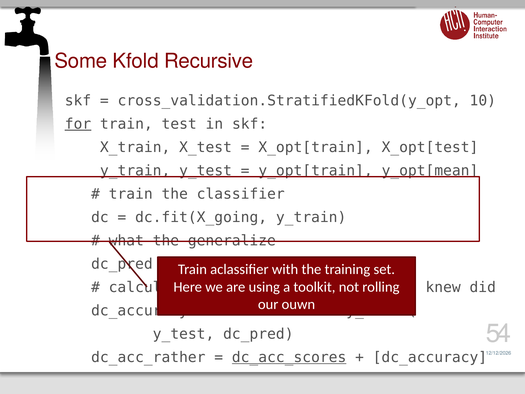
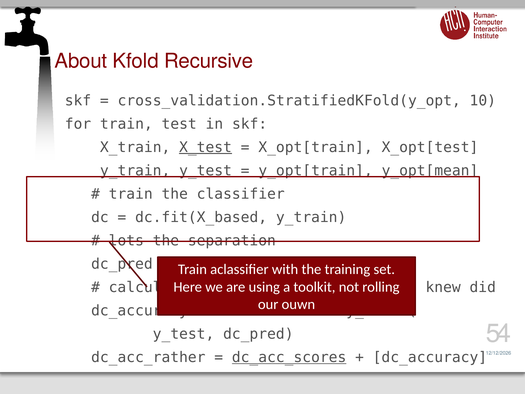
Some: Some -> About
for underline: present -> none
X_test underline: none -> present
dc.fit(X_going: dc.fit(X_going -> dc.fit(X_based
what: what -> lots
generalize: generalize -> separation
